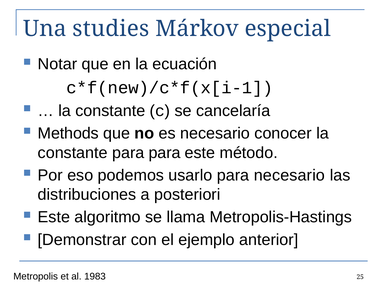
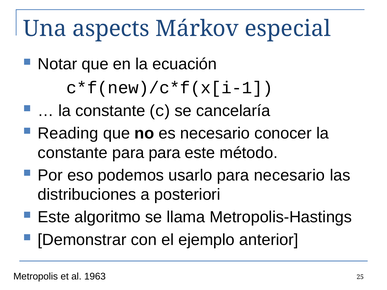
studies: studies -> aspects
Methods: Methods -> Reading
1983: 1983 -> 1963
